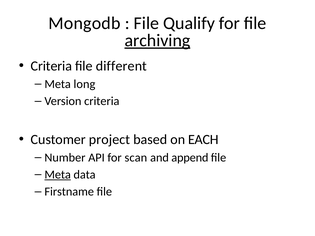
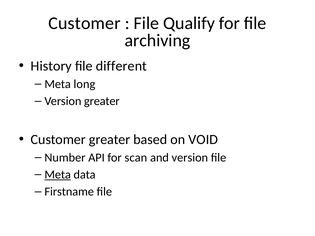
Mongodb at (84, 23): Mongodb -> Customer
archiving underline: present -> none
Criteria at (51, 66): Criteria -> History
Version criteria: criteria -> greater
Customer project: project -> greater
EACH: EACH -> VOID
and append: append -> version
